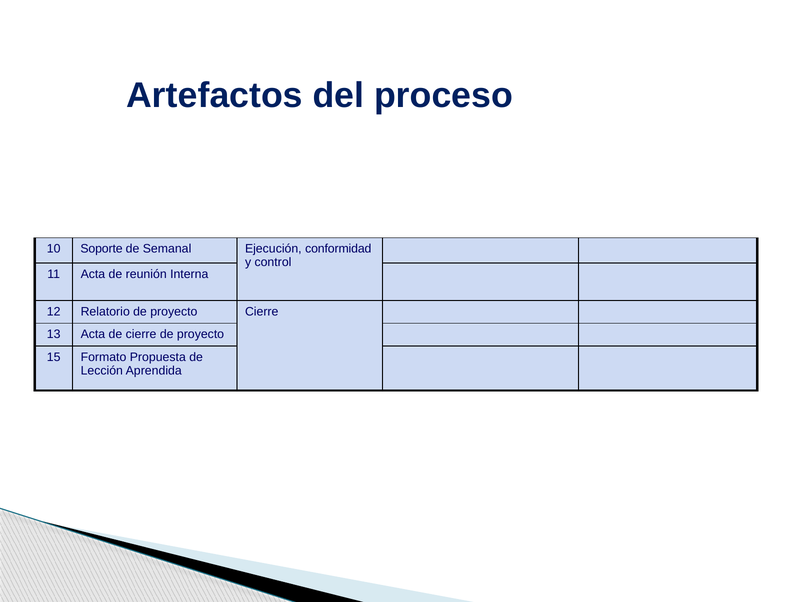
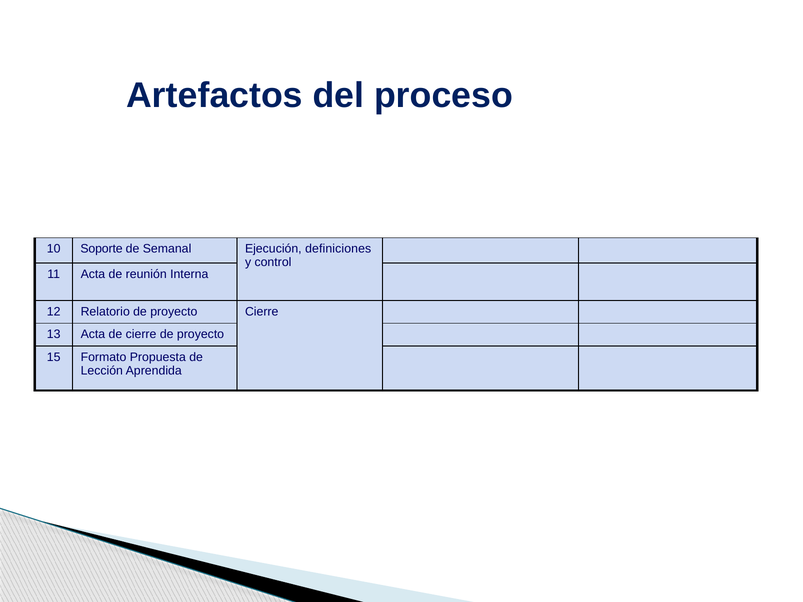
conformidad: conformidad -> definiciones
